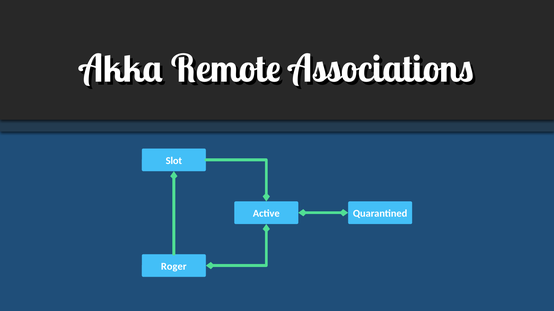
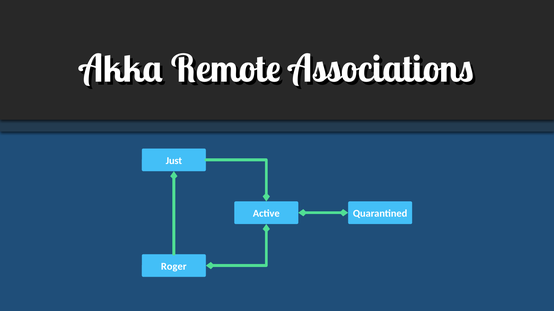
Slot: Slot -> Just
